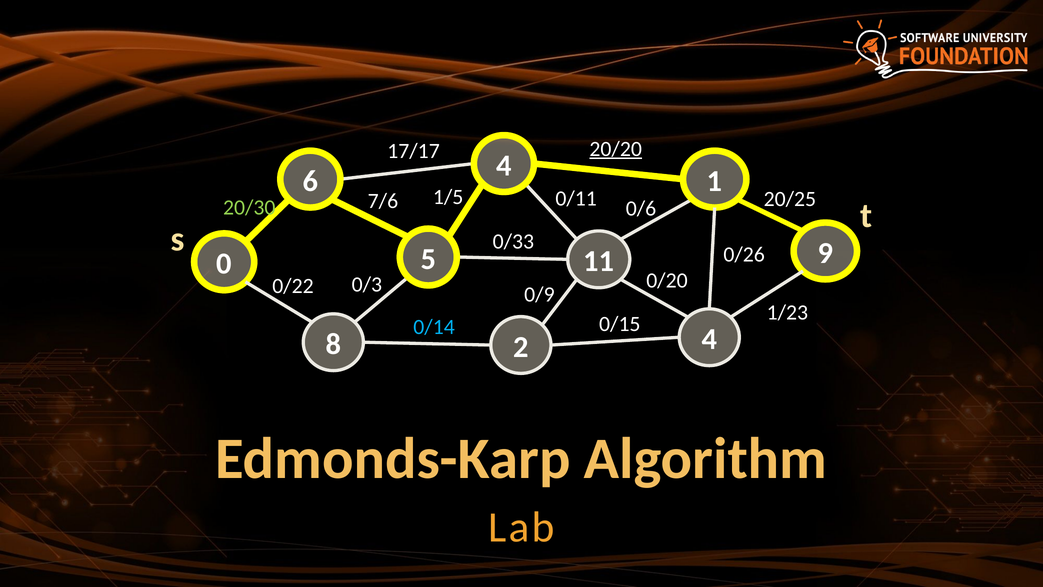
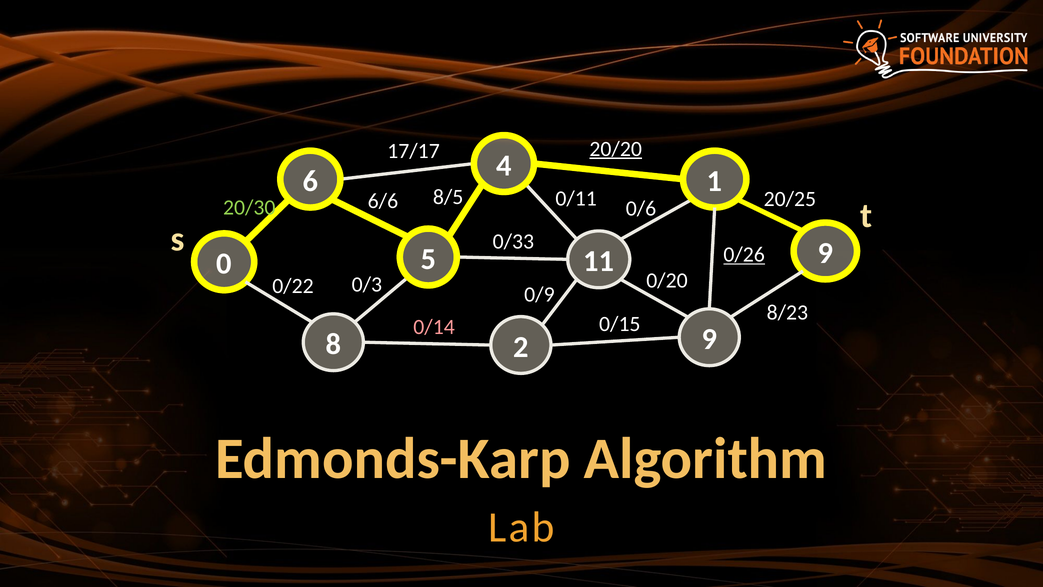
1/5: 1/5 -> 8/5
7/6: 7/6 -> 6/6
0/26 underline: none -> present
1/23: 1/23 -> 8/23
0/14 colour: light blue -> pink
2 4: 4 -> 9
